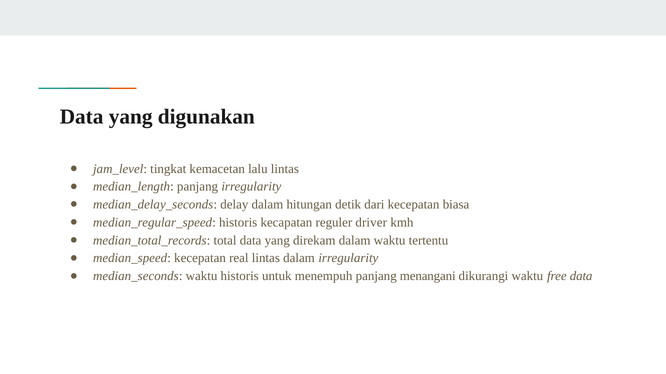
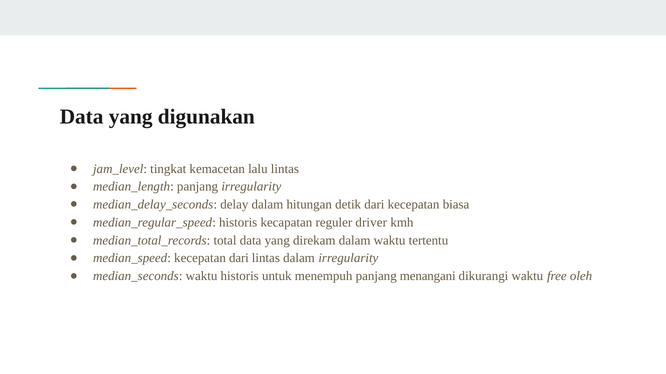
kecepatan real: real -> dari
free data: data -> oleh
